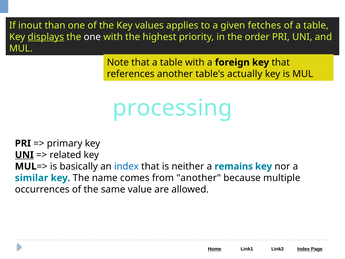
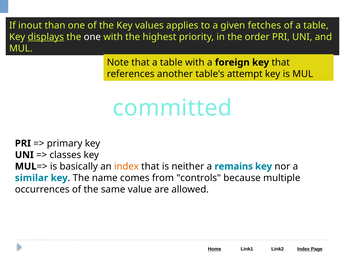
actually: actually -> attempt
processing: processing -> committed
UNI at (24, 155) underline: present -> none
related: related -> classes
index at (126, 166) colour: blue -> orange
from another: another -> controls
